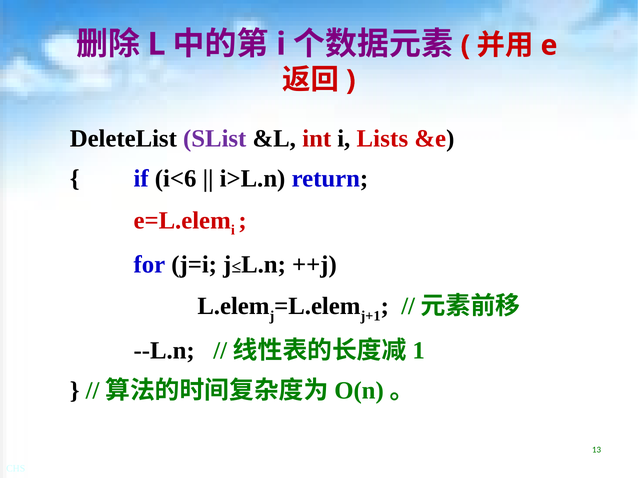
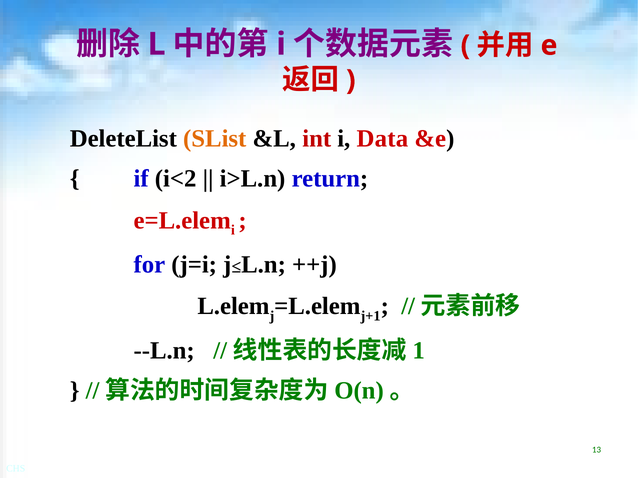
SList colour: purple -> orange
Lists: Lists -> Data
i<6: i<6 -> i<2
